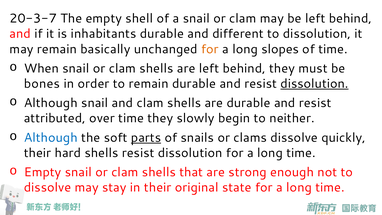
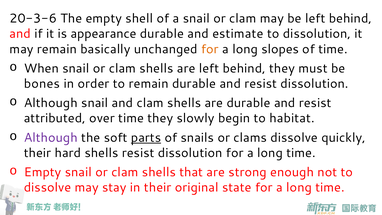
20-3-7: 20-3-7 -> 20-3-6
inhabitants: inhabitants -> appearance
different: different -> estimate
dissolution at (314, 84) underline: present -> none
neither: neither -> habitat
Although at (51, 137) colour: blue -> purple
